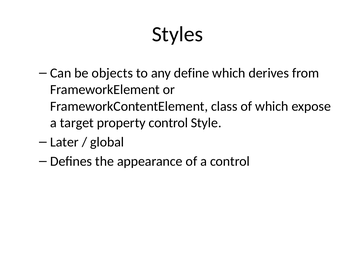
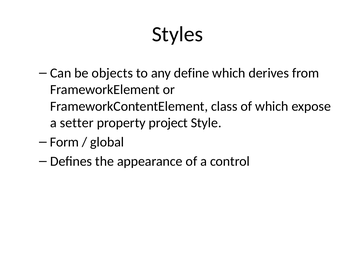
target: target -> setter
property control: control -> project
Later: Later -> Form
